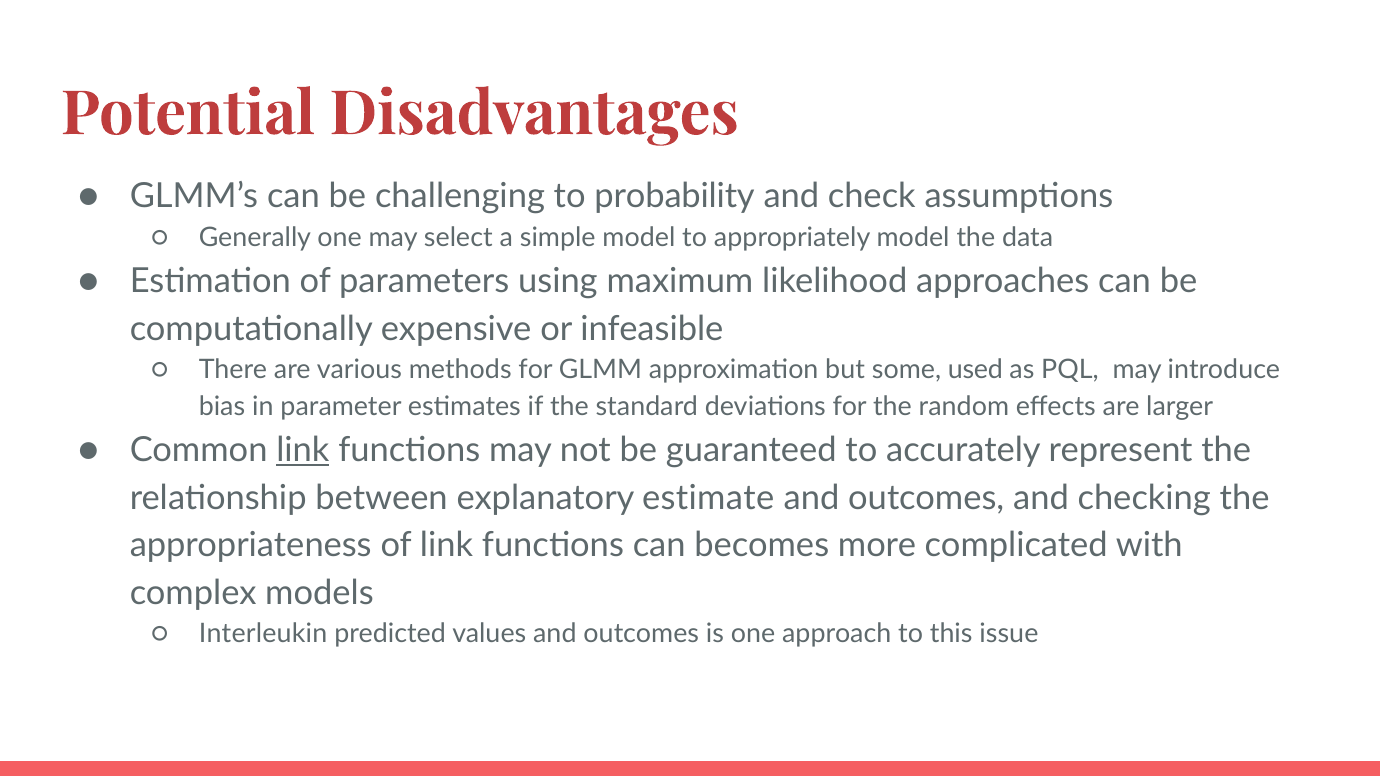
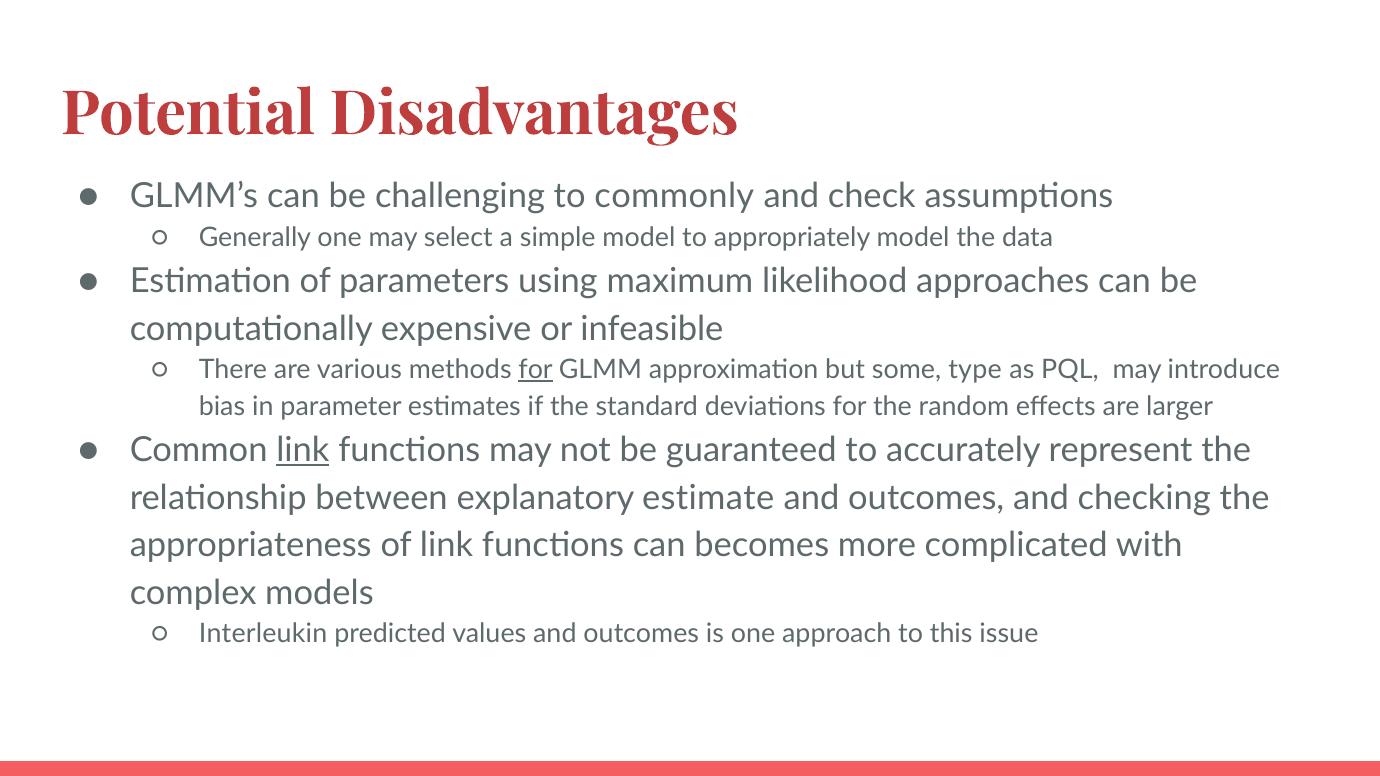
probability: probability -> commonly
for at (536, 370) underline: none -> present
used: used -> type
